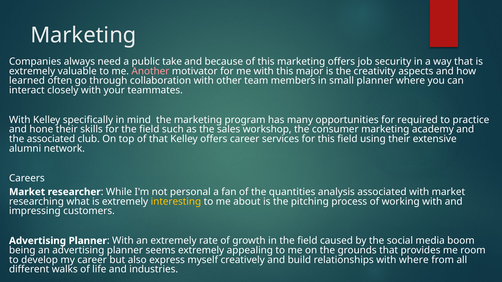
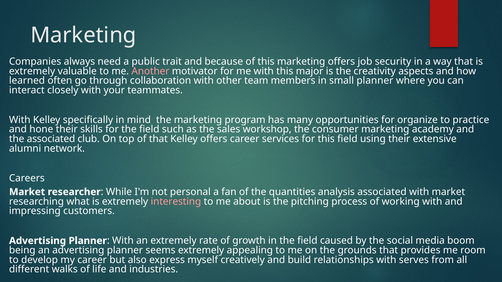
take: take -> trait
required: required -> organize
interesting colour: yellow -> pink
with where: where -> serves
